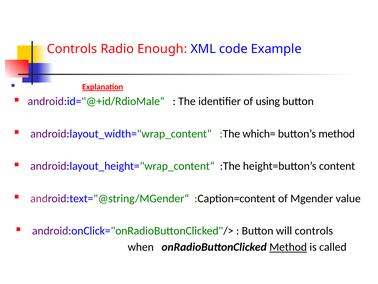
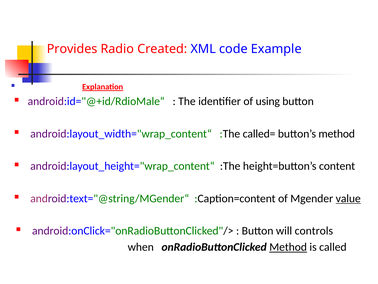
Controls at (72, 49): Controls -> Provides
Enough: Enough -> Created
which=: which= -> called=
value underline: none -> present
